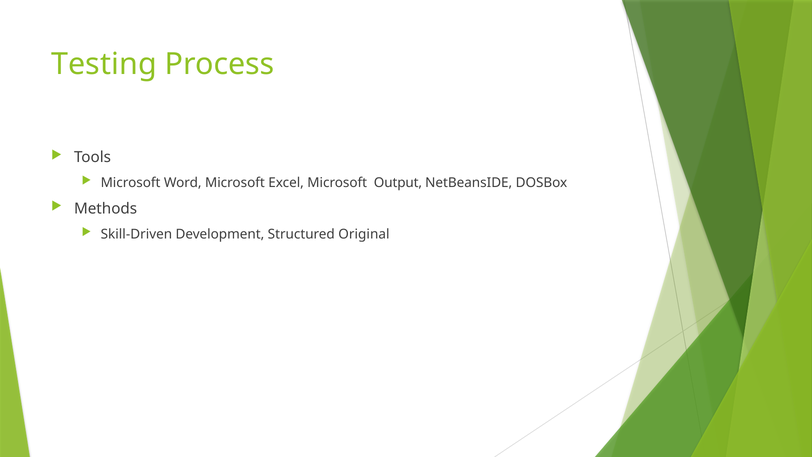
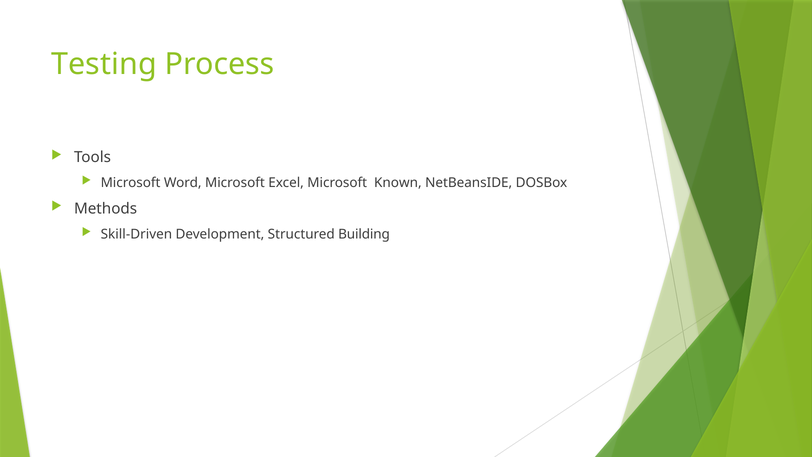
Output: Output -> Known
Original: Original -> Building
